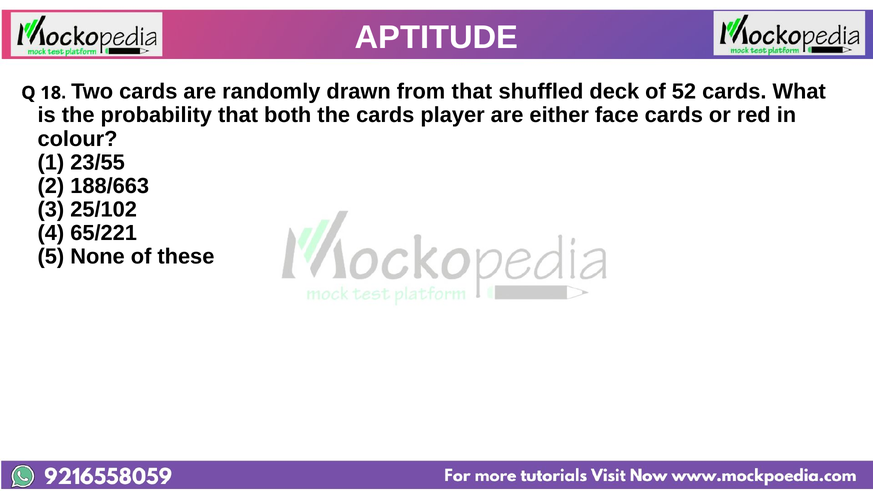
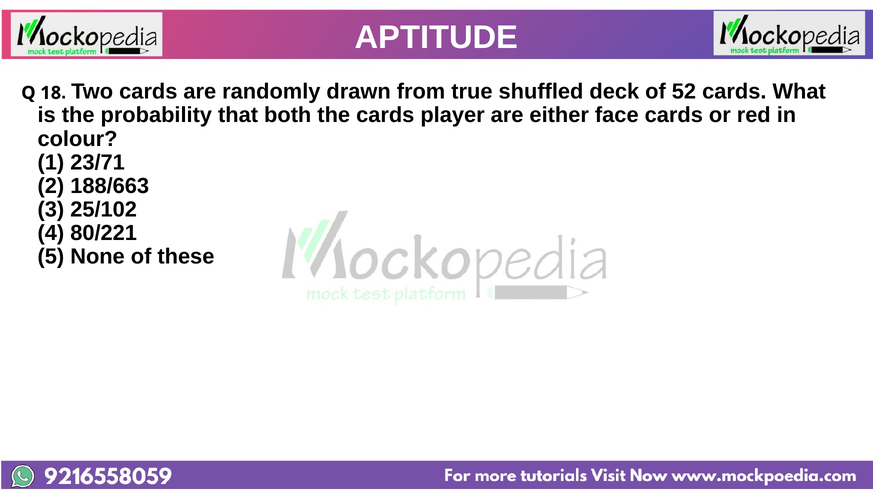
from that: that -> true
23/55: 23/55 -> 23/71
65/221: 65/221 -> 80/221
